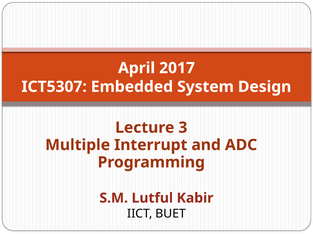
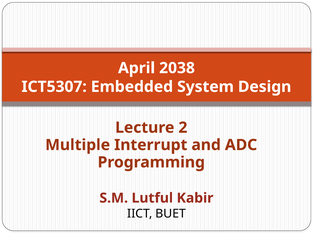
2017: 2017 -> 2038
3: 3 -> 2
